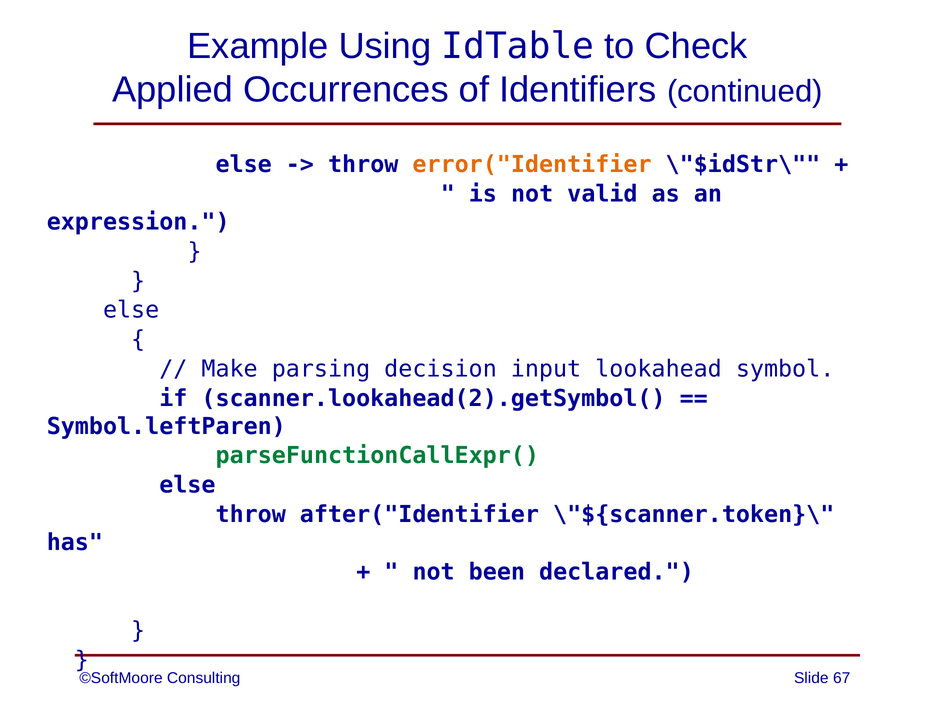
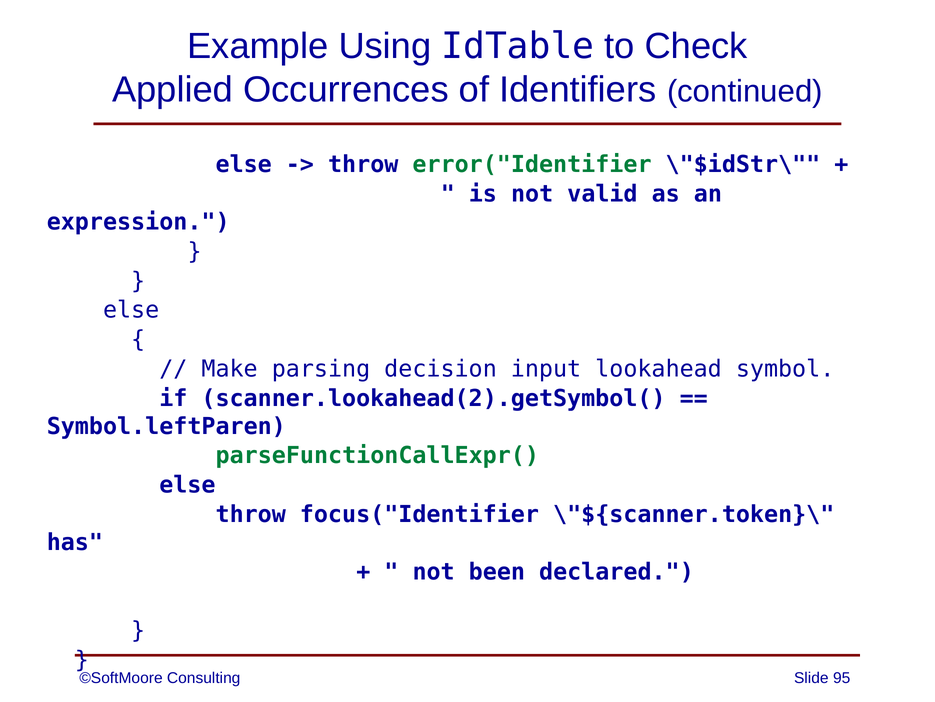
error("Identifier colour: orange -> green
after("Identifier: after("Identifier -> focus("Identifier
67: 67 -> 95
